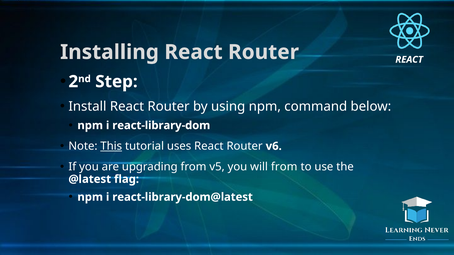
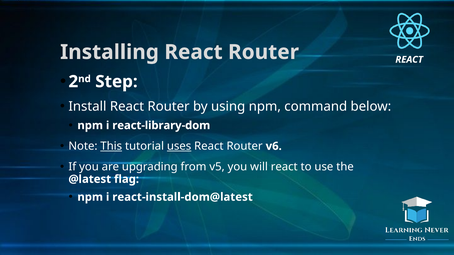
uses underline: none -> present
will from: from -> react
react-library-dom@latest: react-library-dom@latest -> react-install-dom@latest
